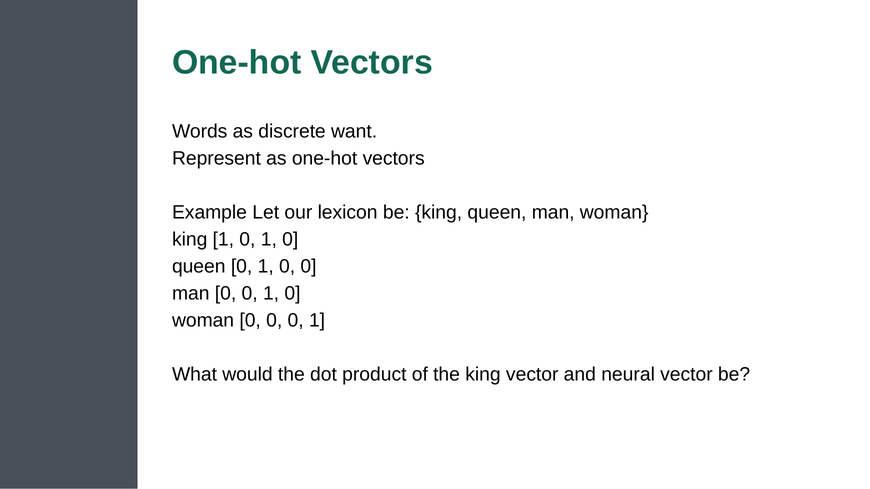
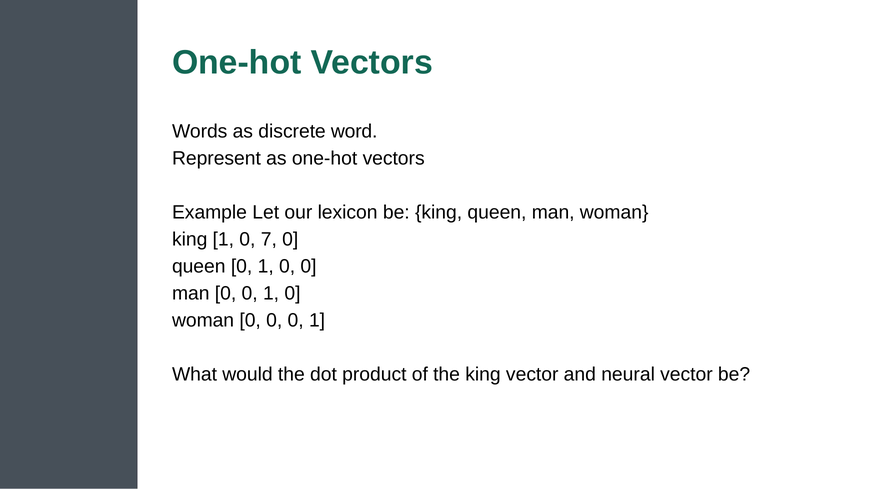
want: want -> word
1 0 1: 1 -> 7
